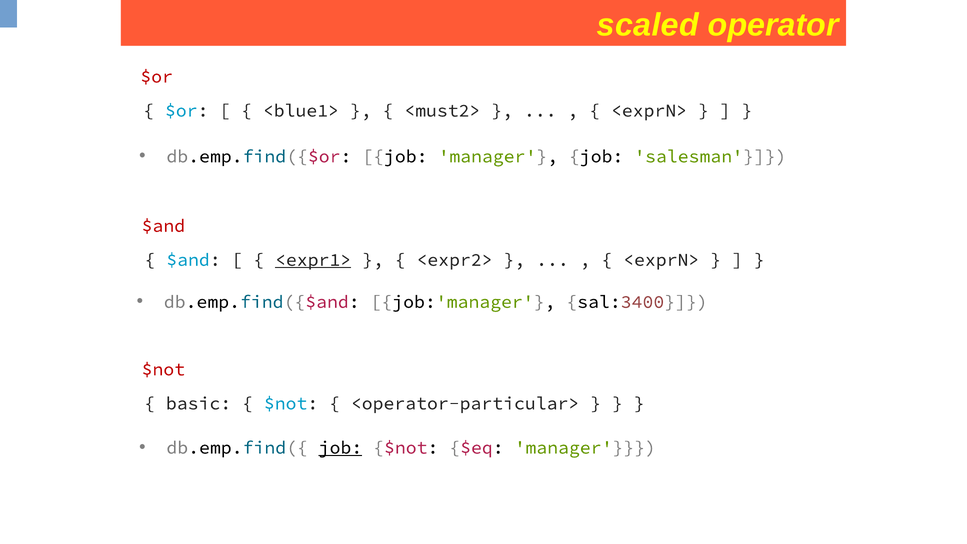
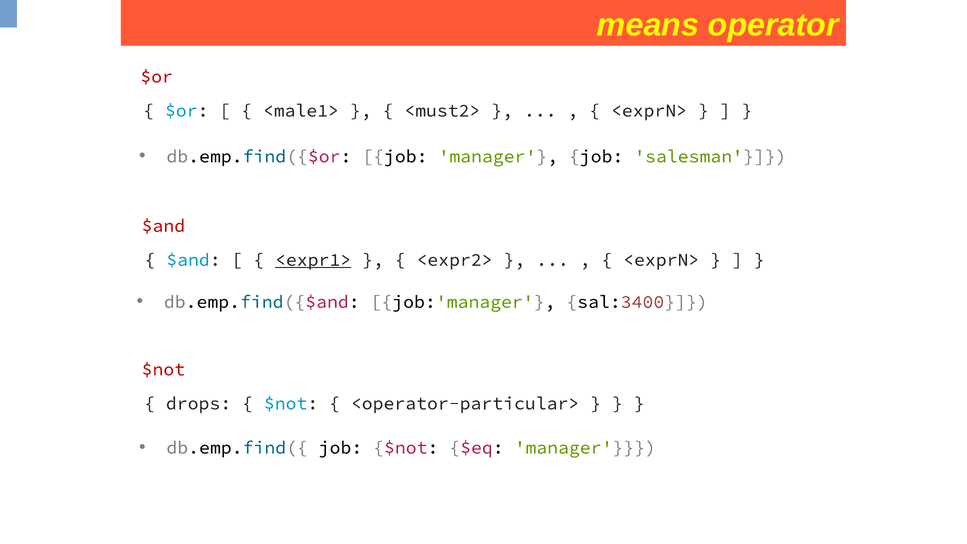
scaled: scaled -> means
<blue1>: <blue1> -> <male1>
basic: basic -> drops
job at (340, 448) underline: present -> none
